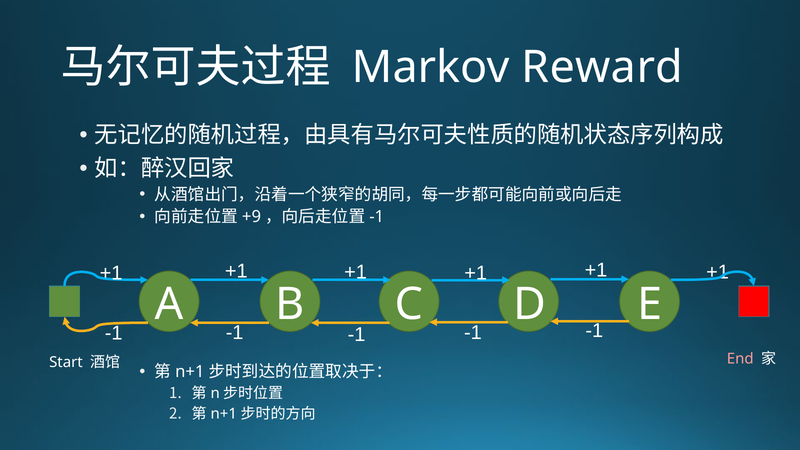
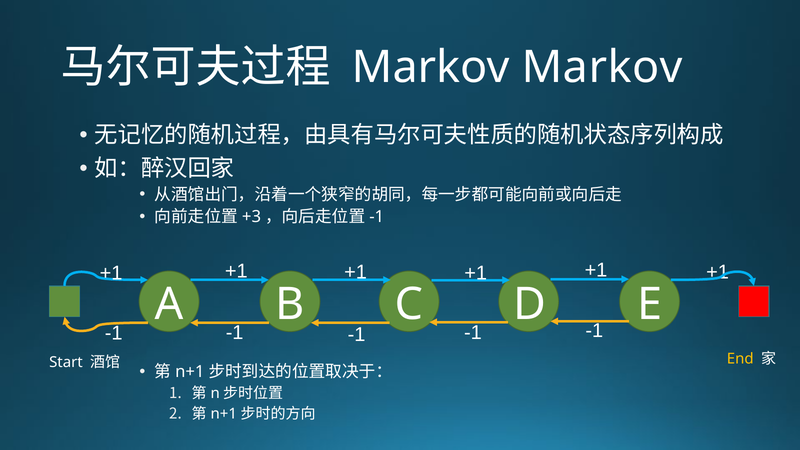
Markov Reward: Reward -> Markov
+9: +9 -> +3
End colour: pink -> yellow
